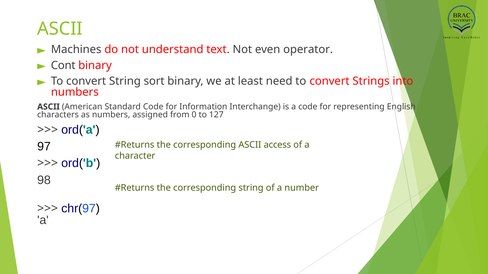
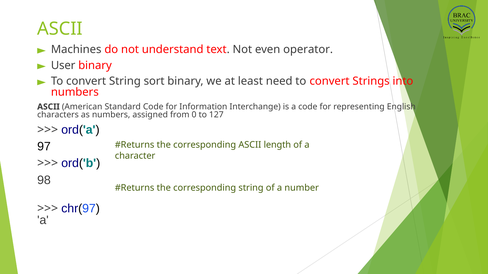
Cont: Cont -> User
access: access -> length
